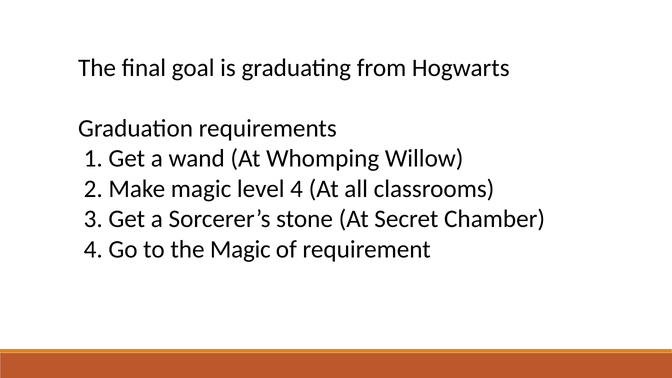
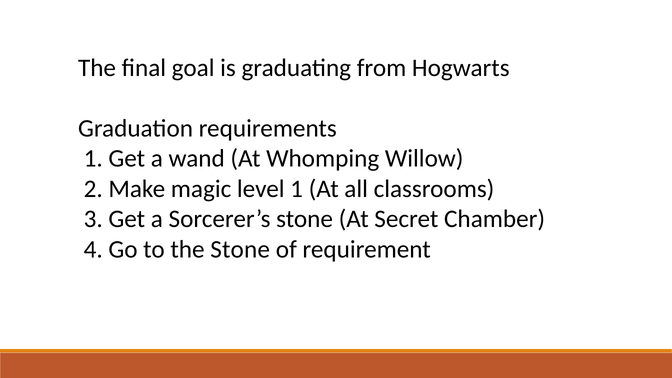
level 4: 4 -> 1
the Magic: Magic -> Stone
